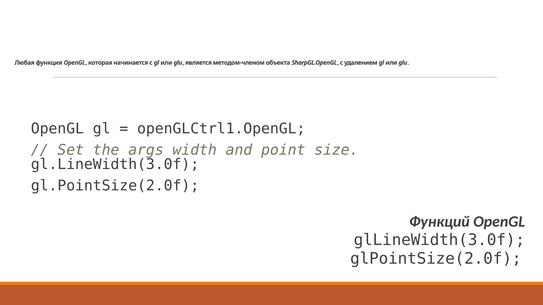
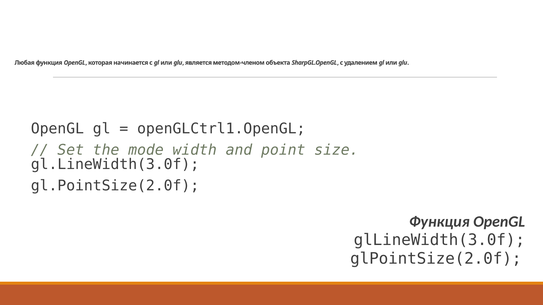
args: args -> mode
Функций at (439, 222): Функций -> Функция
